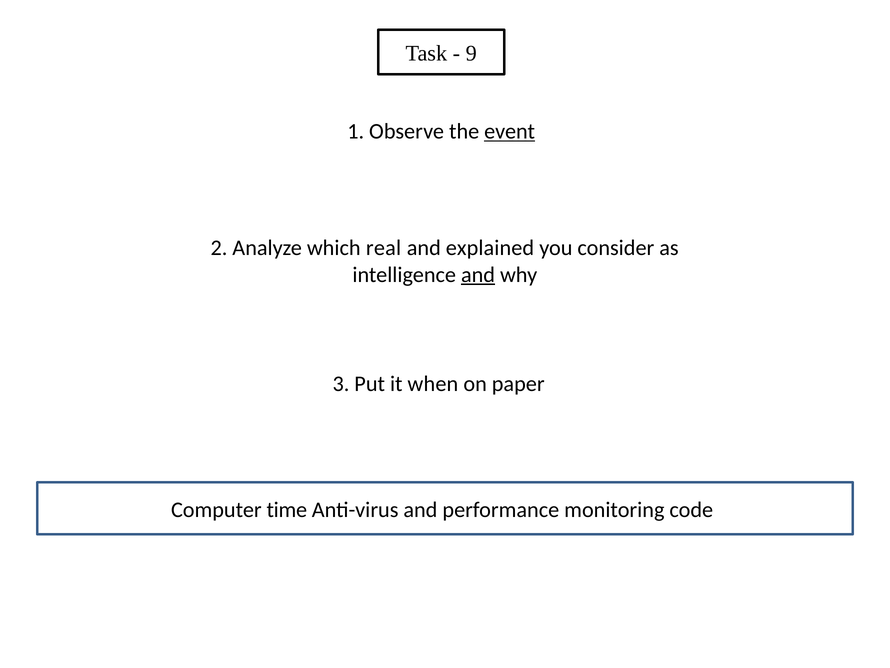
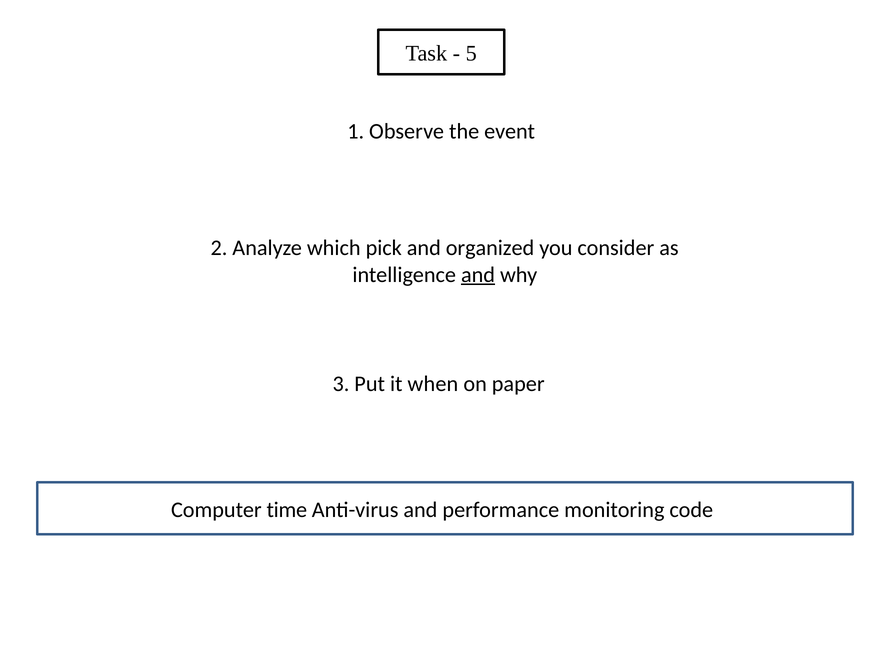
9: 9 -> 5
event underline: present -> none
real: real -> pick
explained: explained -> organized
